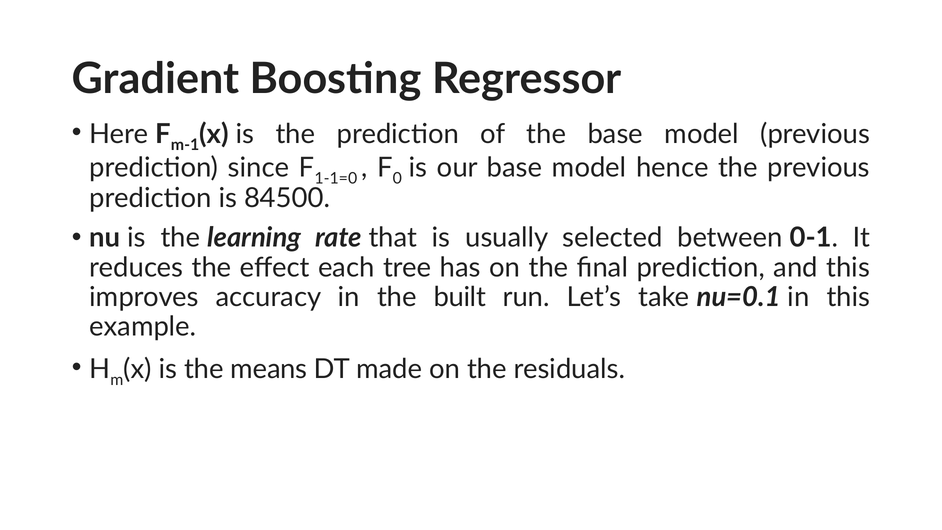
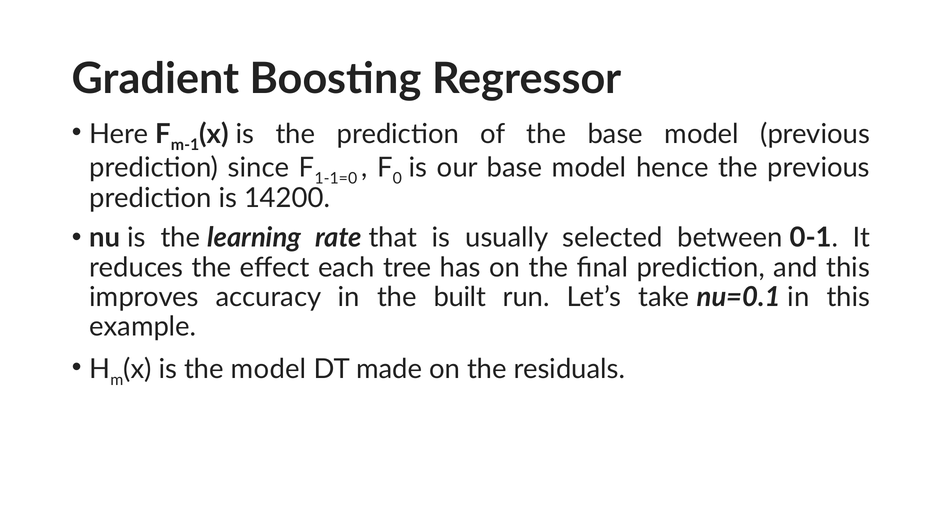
84500: 84500 -> 14200
the means: means -> model
